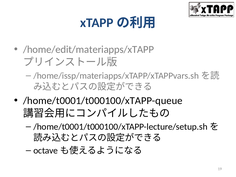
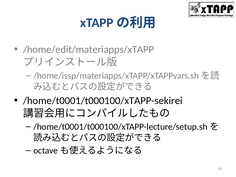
/home/t0001/t000100/xTAPP-queue: /home/t0001/t000100/xTAPP-queue -> /home/t0001/t000100/xTAPP-sekirei
